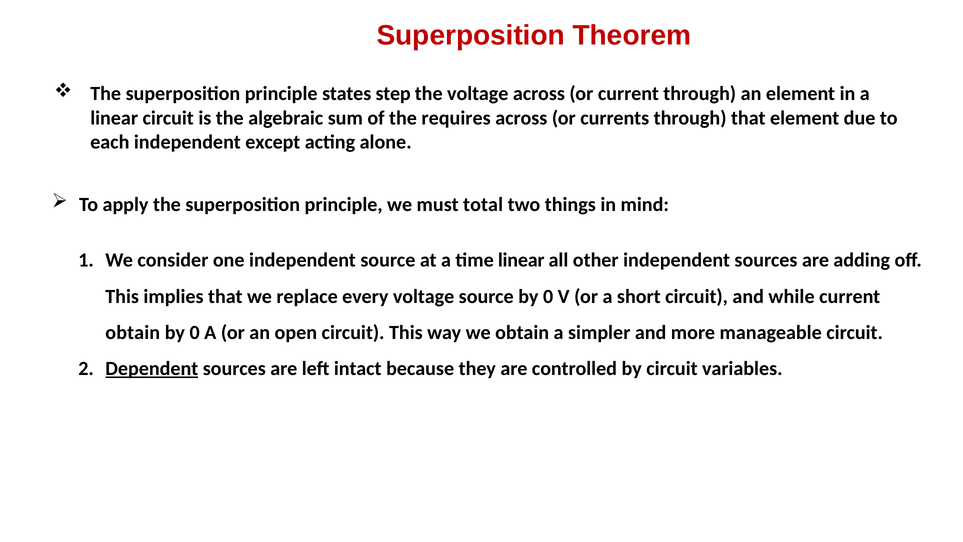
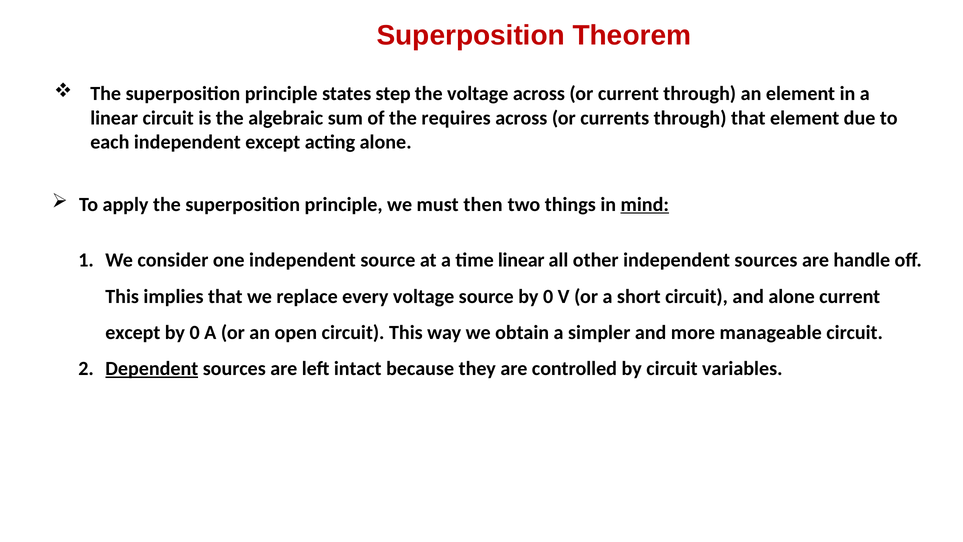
total: total -> then
mind underline: none -> present
adding: adding -> handle
and while: while -> alone
obtain at (133, 332): obtain -> except
